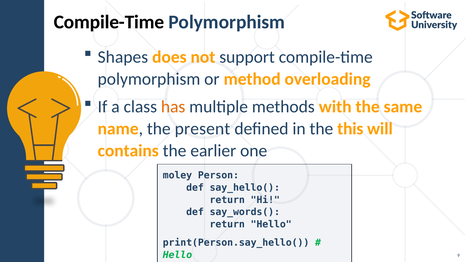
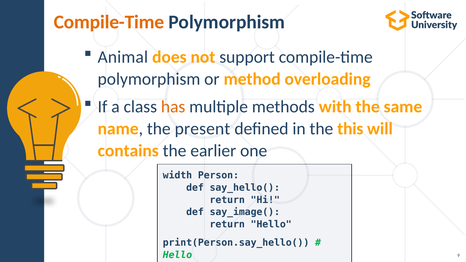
Compile-Time at (109, 22) colour: black -> orange
Shapes: Shapes -> Animal
moley: moley -> width
say_words(: say_words( -> say_image(
